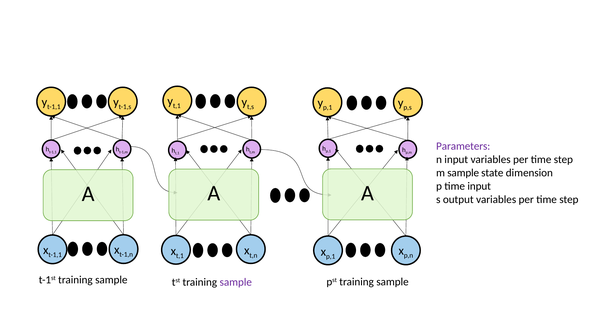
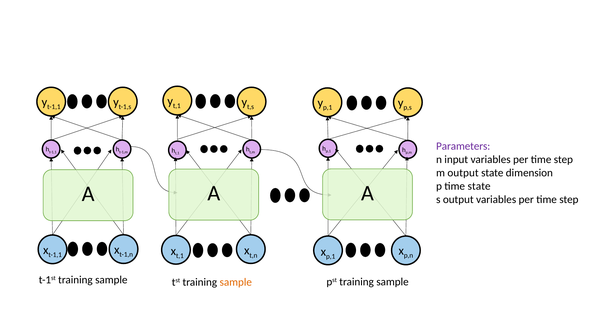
m sample: sample -> output
time input: input -> state
sample at (236, 282) colour: purple -> orange
